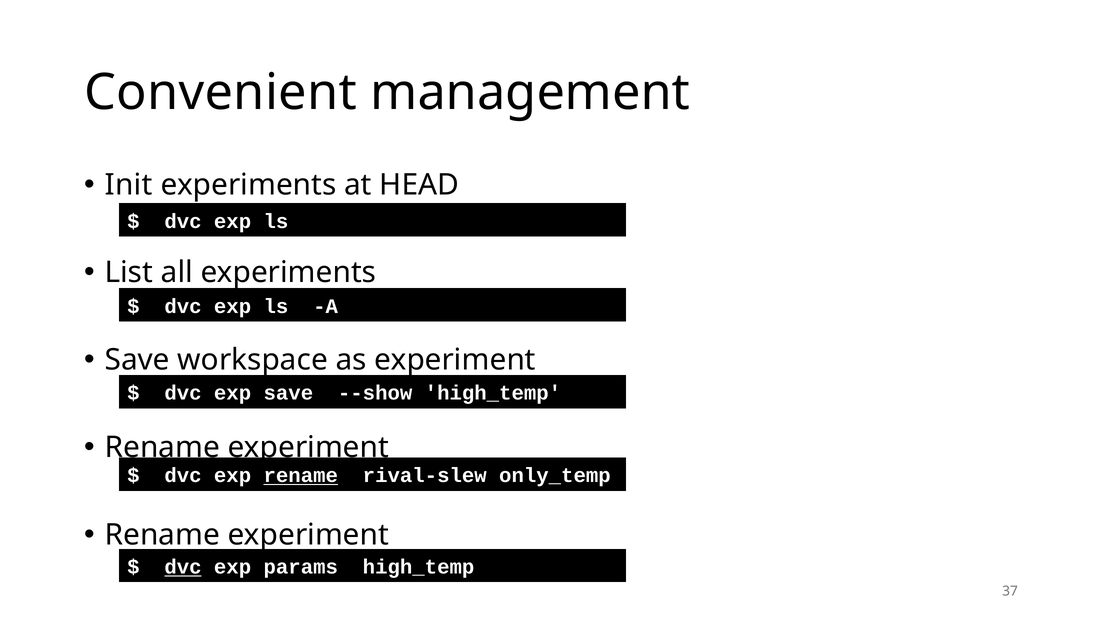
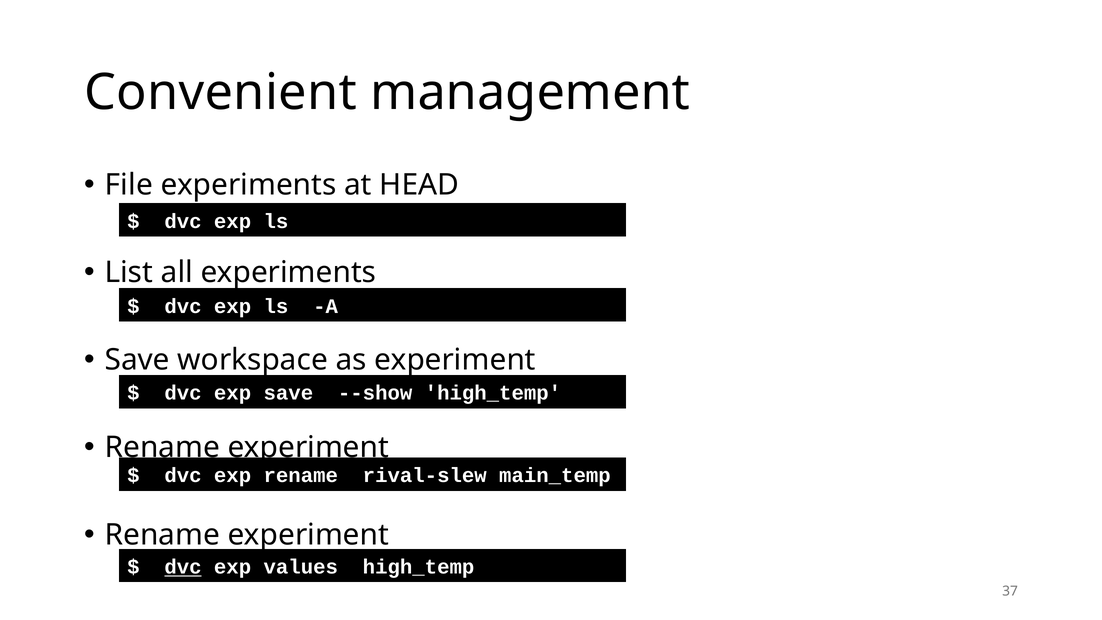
Init: Init -> File
rename at (301, 476) underline: present -> none
only_temp: only_temp -> main_temp
params: params -> values
